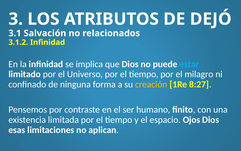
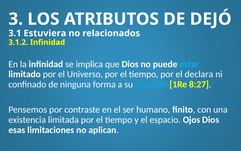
Salvación: Salvación -> Estuviera
milagro: milagro -> declara
creación colour: yellow -> light blue
